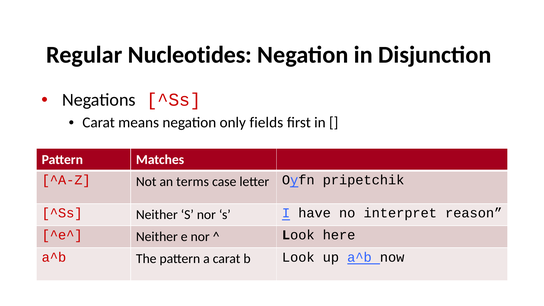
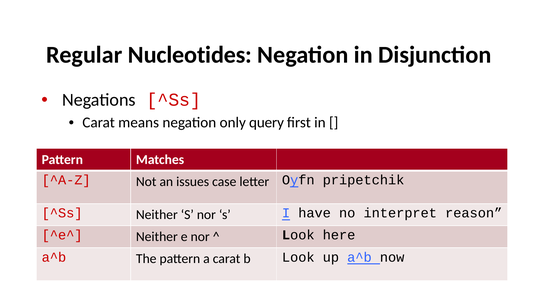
fields: fields -> query
terms: terms -> issues
